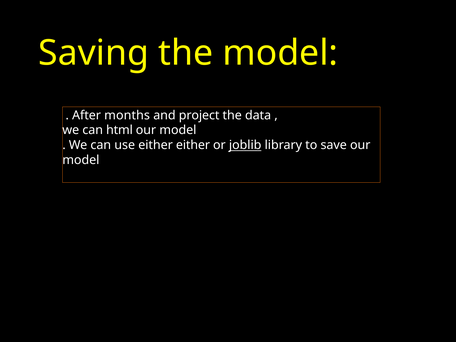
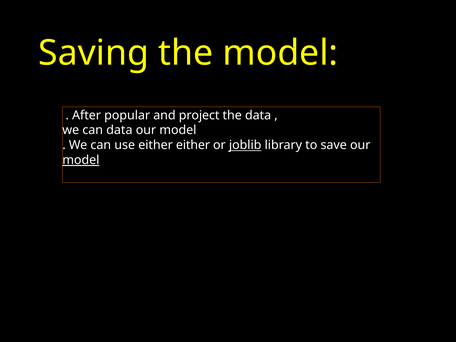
months: months -> popular
can html: html -> data
model at (81, 160) underline: none -> present
